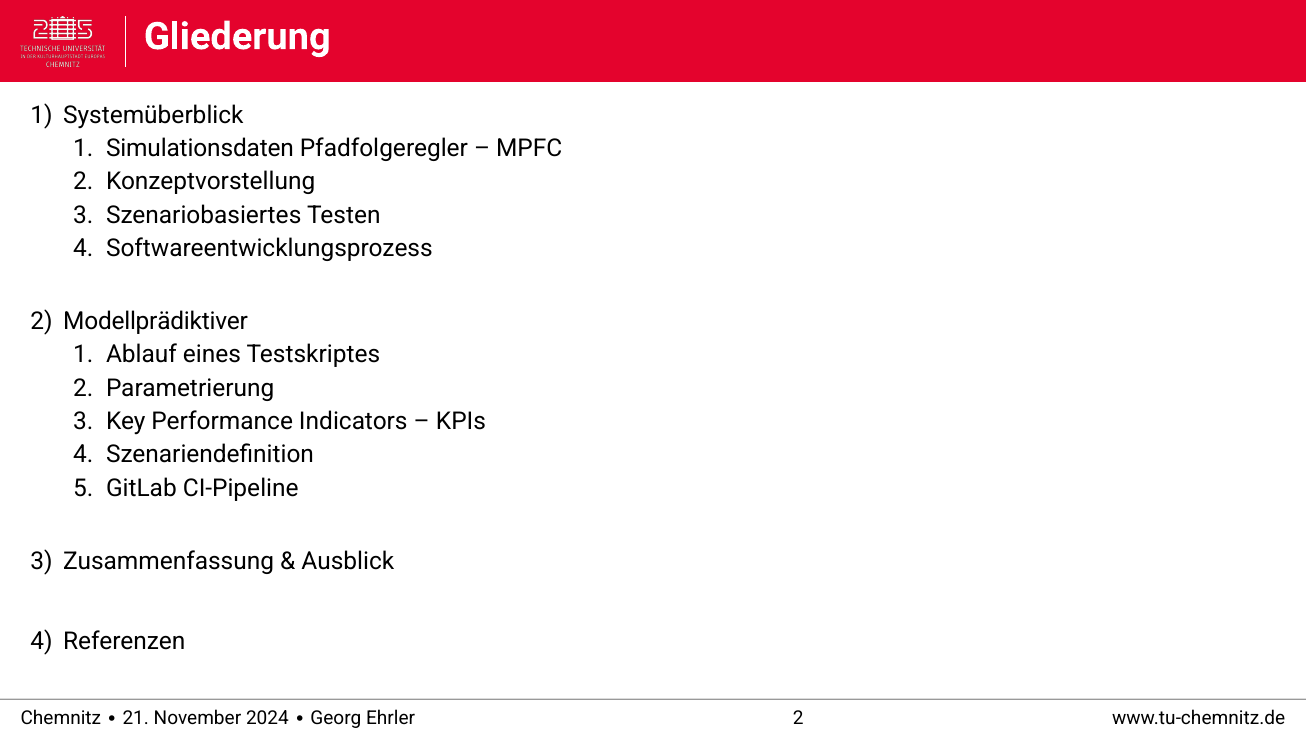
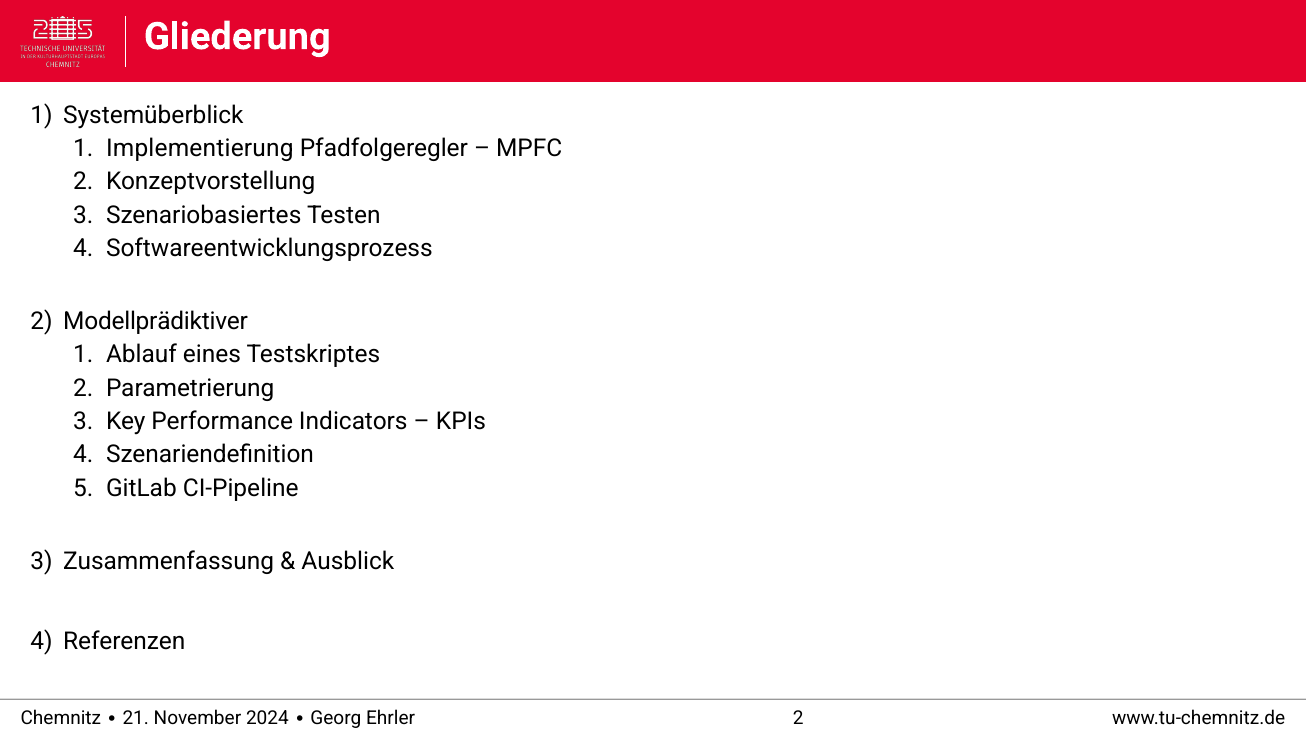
Simulationsdaten: Simulationsdaten -> Implementierung
